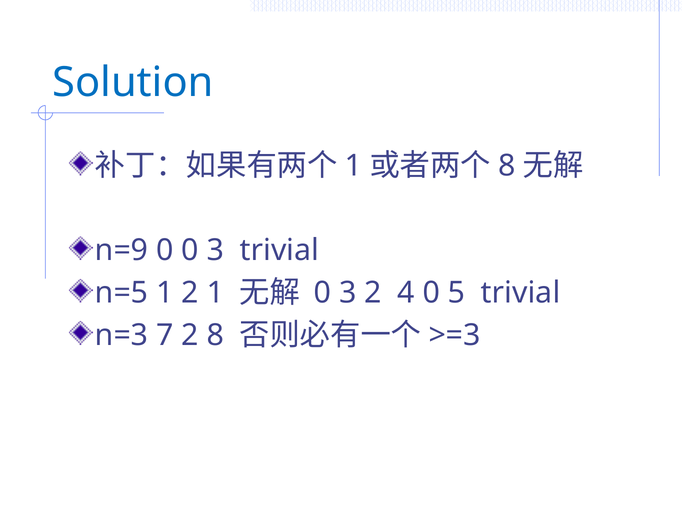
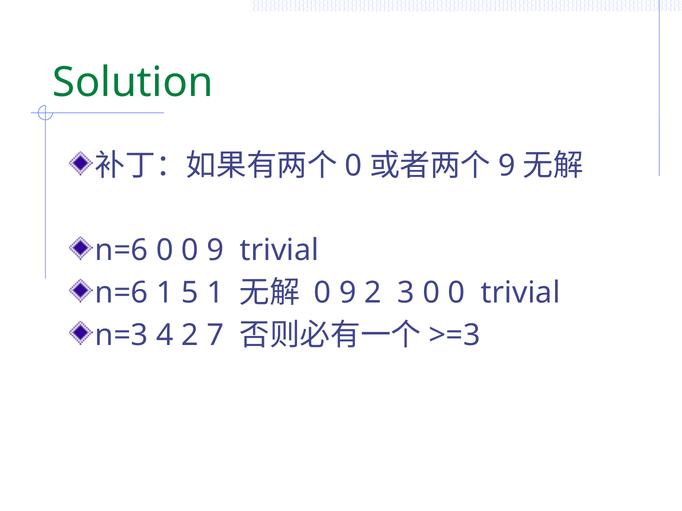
Solution colour: blue -> green
1 at (354, 166): 1 -> 0
8 at (507, 166): 8 -> 9
n=9 at (122, 251): n=9 -> n=6
0 0 3: 3 -> 9
n=5 at (122, 293): n=5 -> n=6
1 2: 2 -> 5
3 at (348, 293): 3 -> 9
4: 4 -> 3
5 at (457, 293): 5 -> 0
7: 7 -> 4
2 8: 8 -> 7
